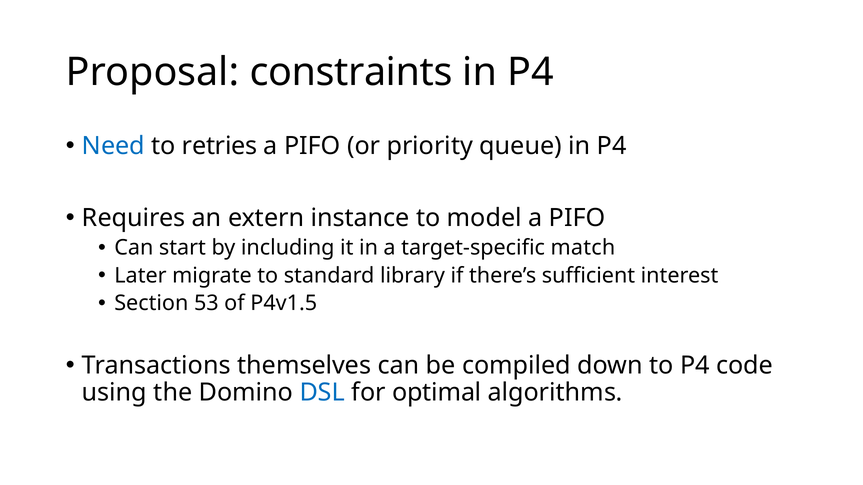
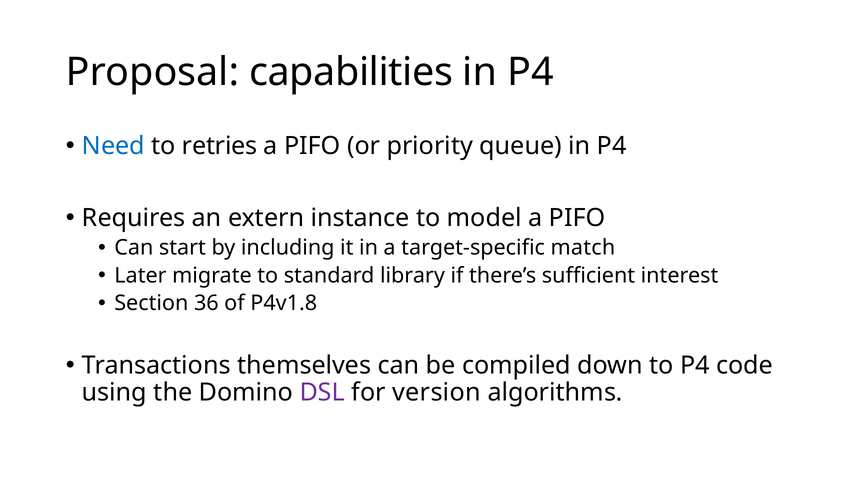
constraints: constraints -> capabilities
53: 53 -> 36
P4v1.5: P4v1.5 -> P4v1.8
DSL colour: blue -> purple
optimal: optimal -> version
